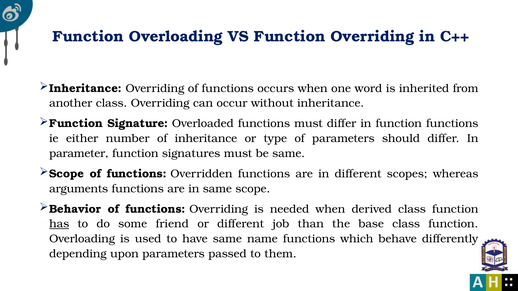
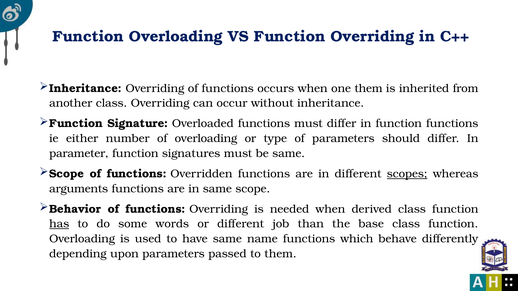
one word: word -> them
of inheritance: inheritance -> overloading
scopes underline: none -> present
friend: friend -> words
